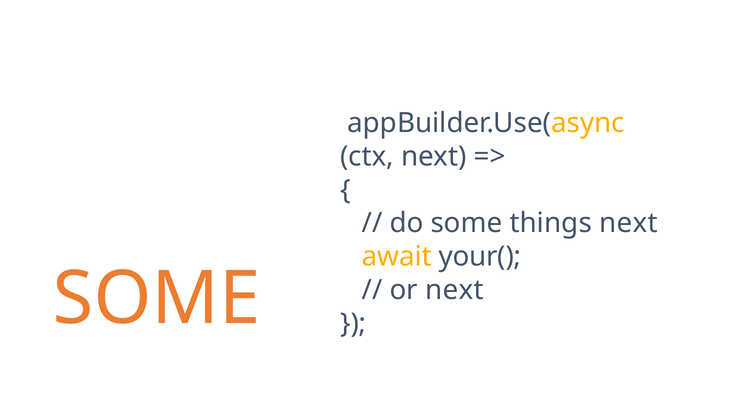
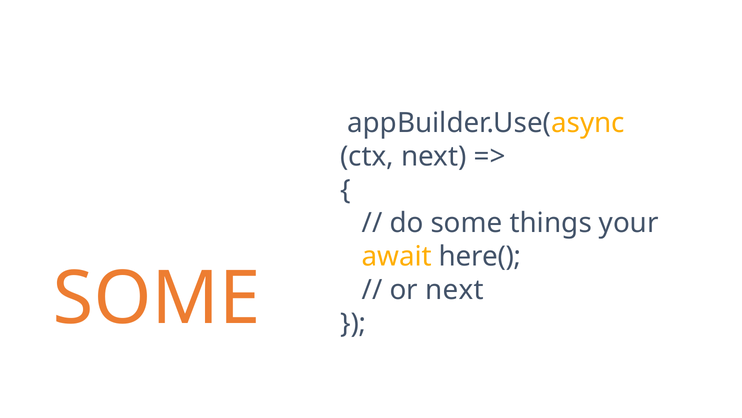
things next: next -> your
your(: your( -> here(
